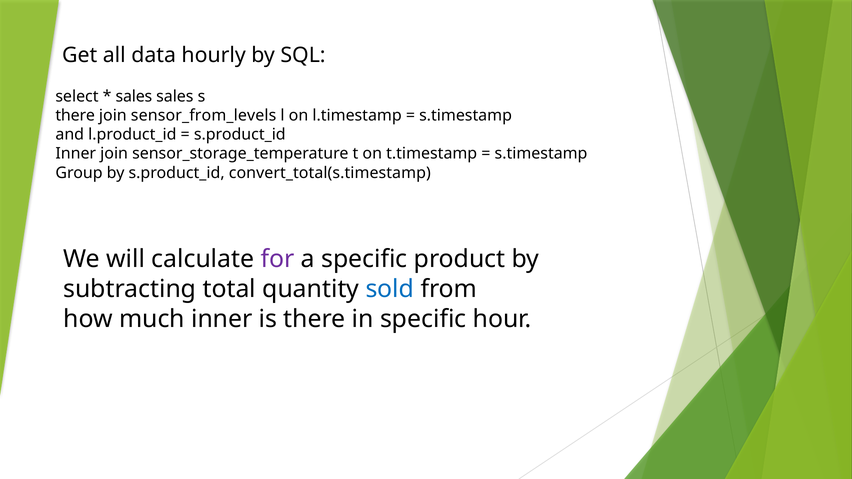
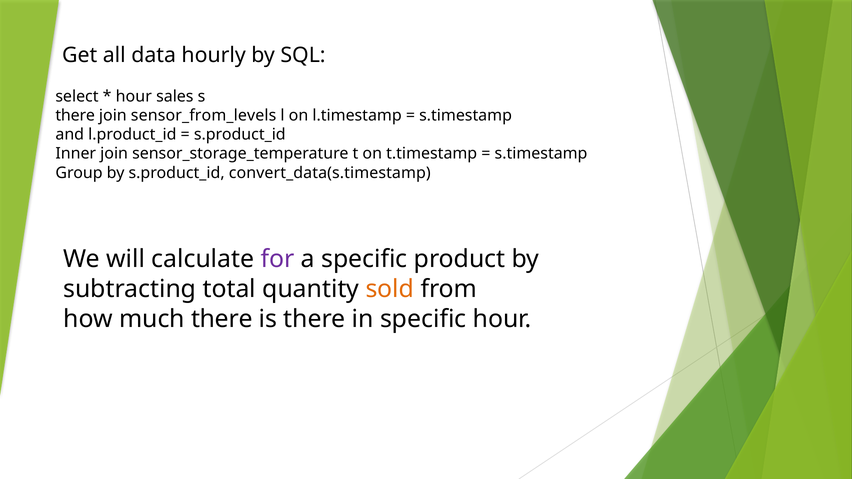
sales at (134, 96): sales -> hour
convert_total(s.timestamp: convert_total(s.timestamp -> convert_data(s.timestamp
sold colour: blue -> orange
much inner: inner -> there
